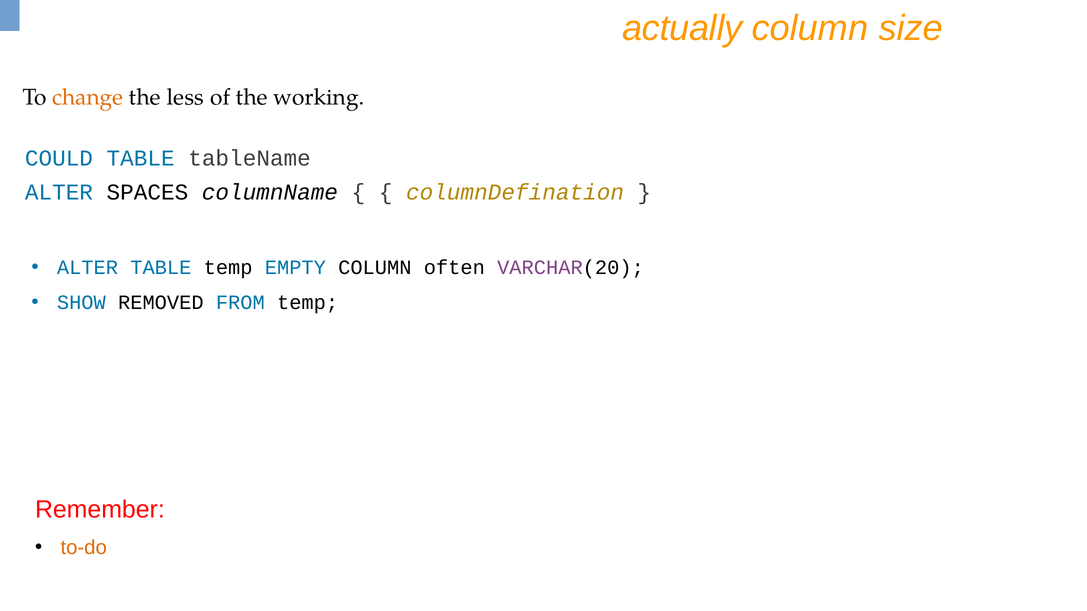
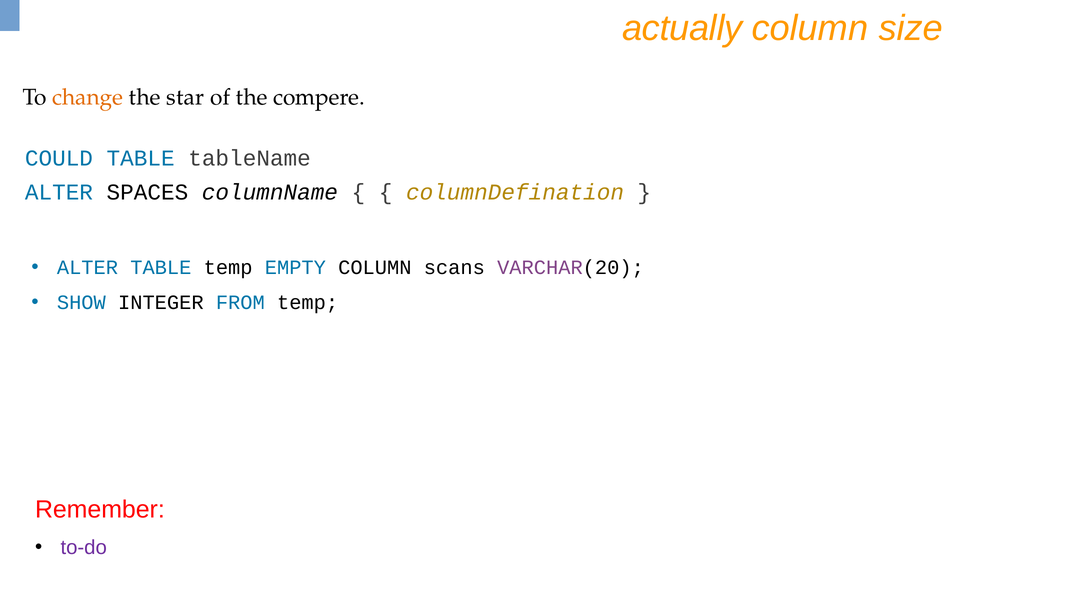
less: less -> star
working: working -> compere
often: often -> scans
REMOVED: REMOVED -> INTEGER
to-do colour: orange -> purple
